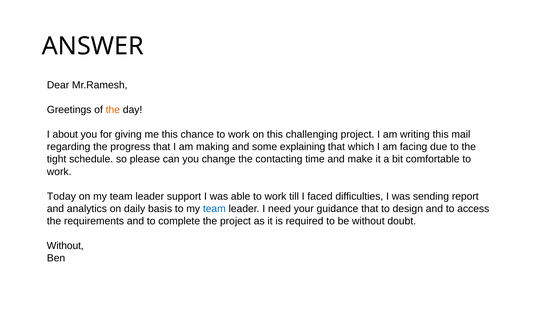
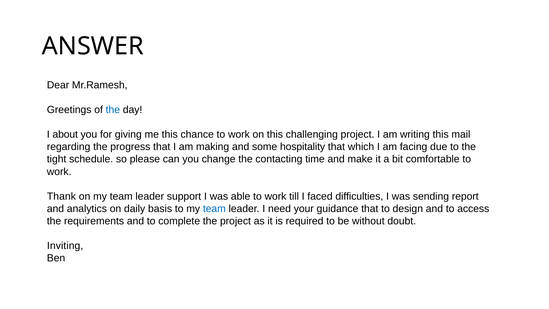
the at (113, 110) colour: orange -> blue
explaining: explaining -> hospitality
Today: Today -> Thank
Without at (65, 246): Without -> Inviting
